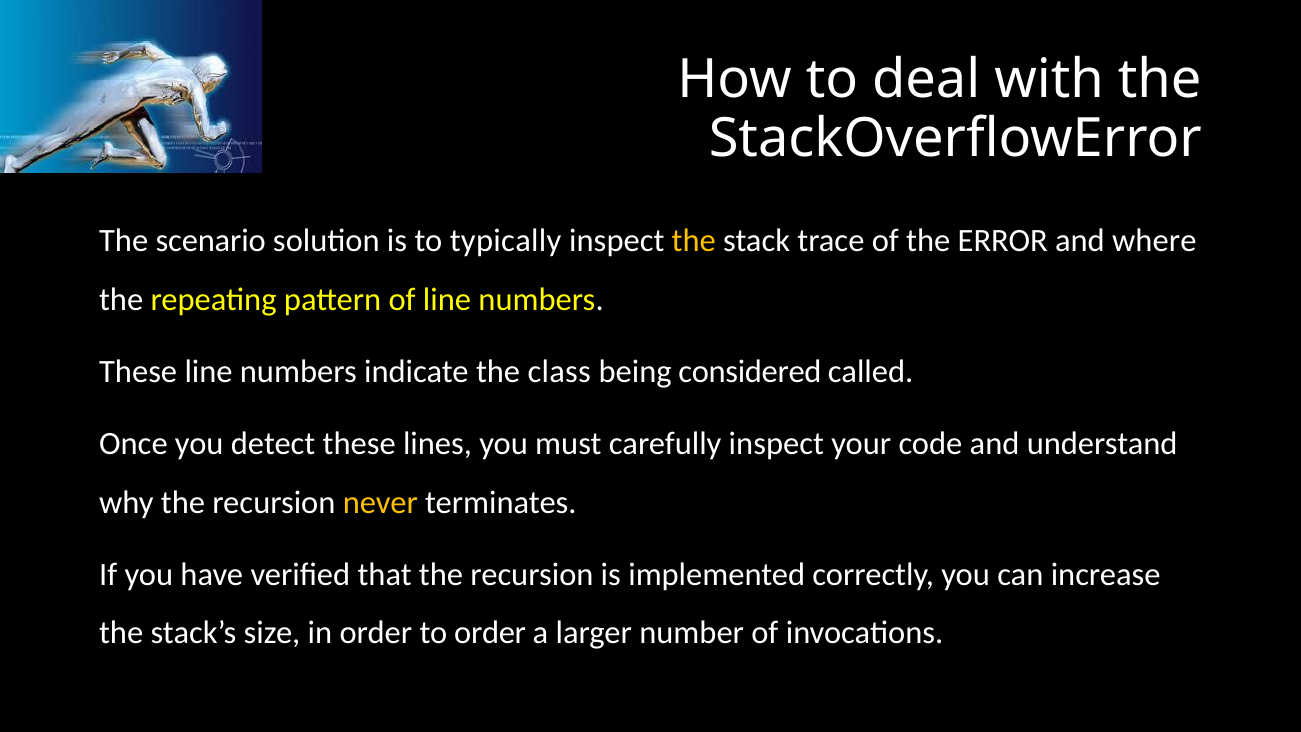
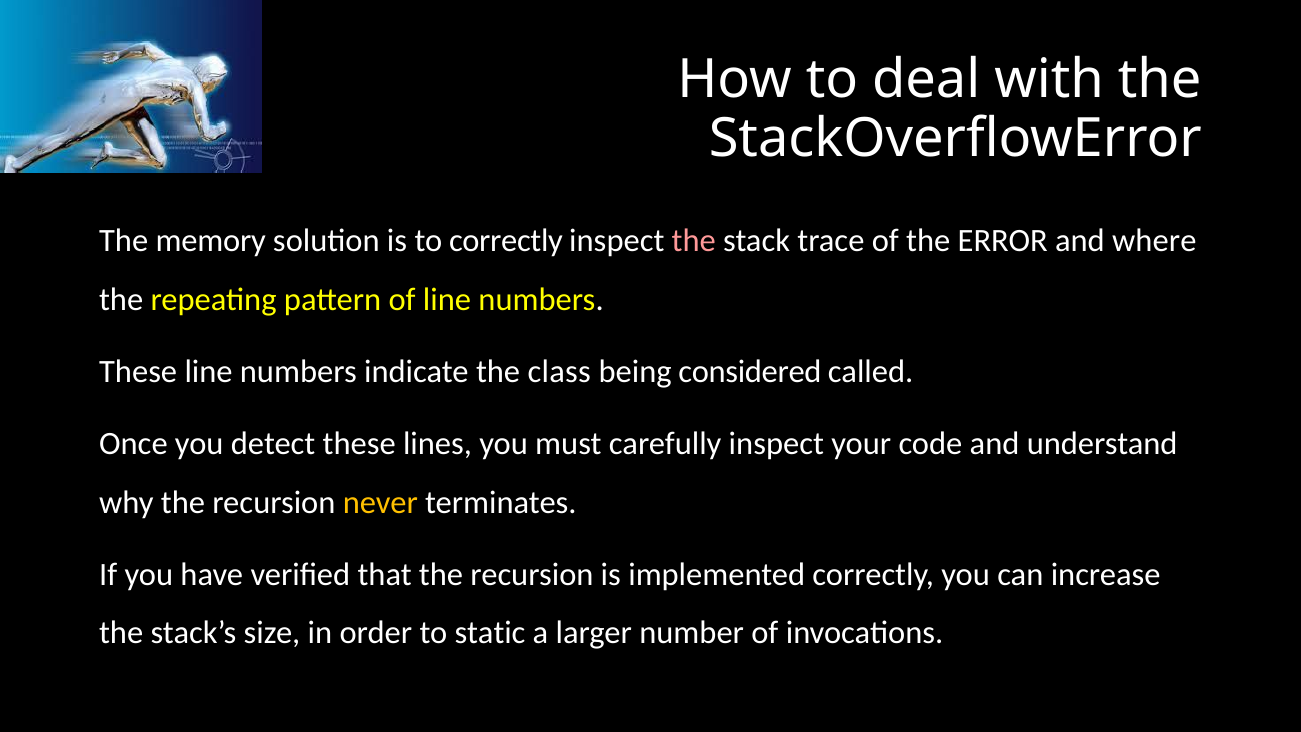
scenario: scenario -> memory
to typically: typically -> correctly
the at (694, 241) colour: yellow -> pink
to order: order -> static
